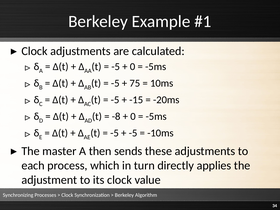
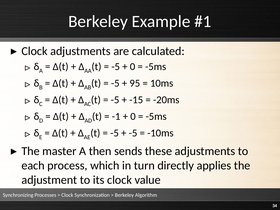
75: 75 -> 95
-8: -8 -> -1
